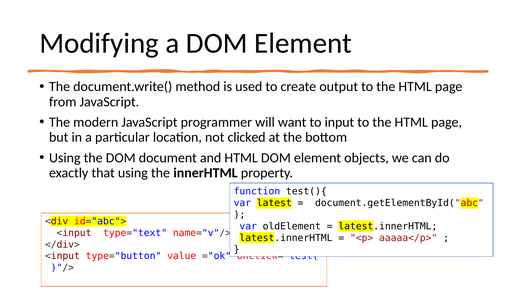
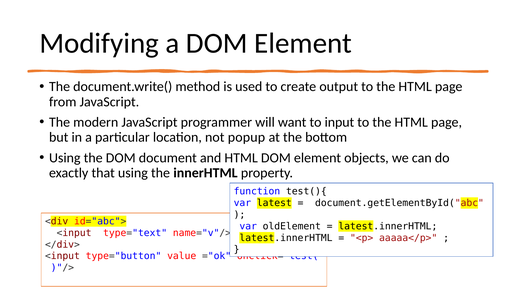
clicked: clicked -> popup
